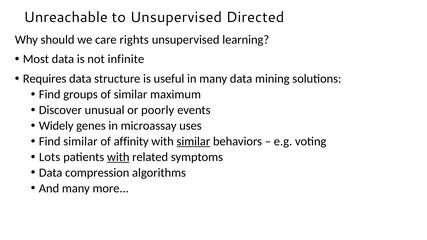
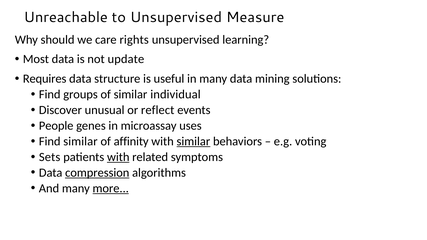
Directed: Directed -> Measure
infinite: infinite -> update
maximum: maximum -> individual
poorly: poorly -> reflect
Widely: Widely -> People
Lots: Lots -> Sets
compression underline: none -> present
more underline: none -> present
